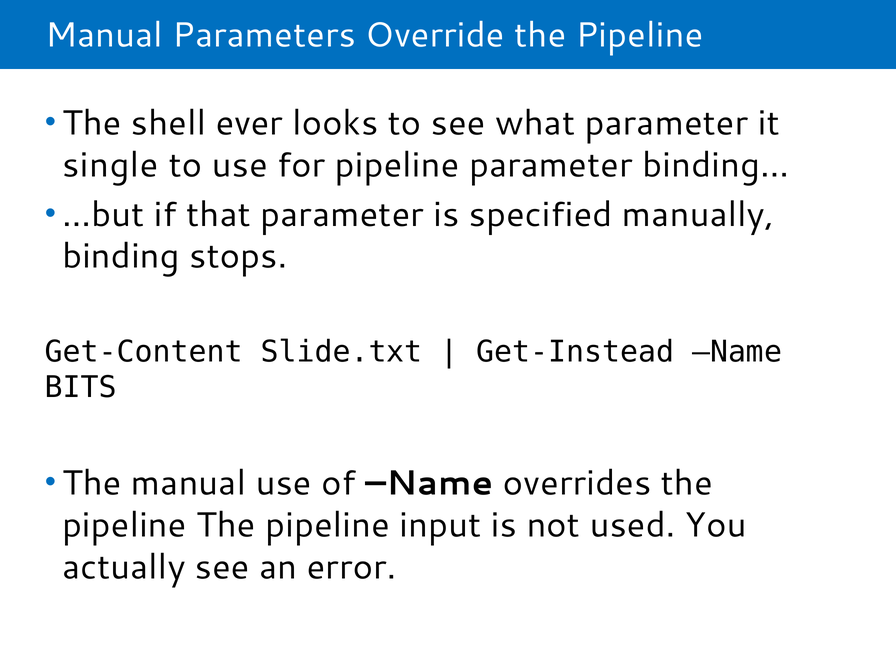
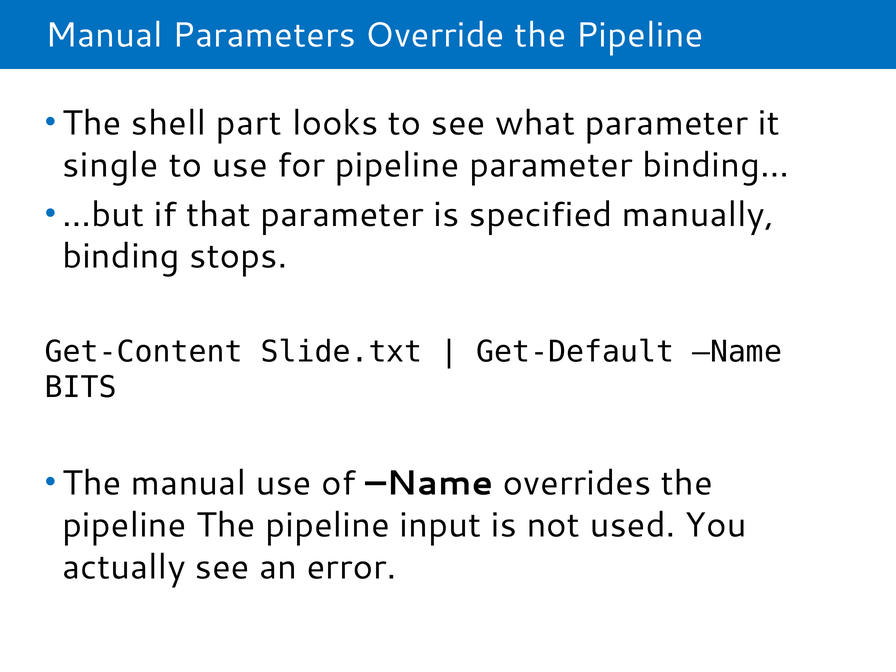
ever: ever -> part
Get-Instead: Get-Instead -> Get-Default
